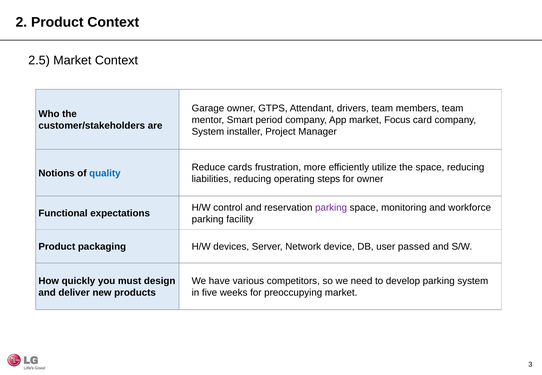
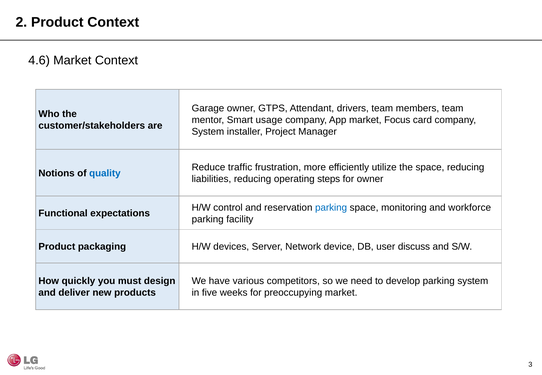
2.5: 2.5 -> 4.6
period: period -> usage
cards: cards -> traffic
parking at (331, 208) colour: purple -> blue
passed: passed -> discuss
